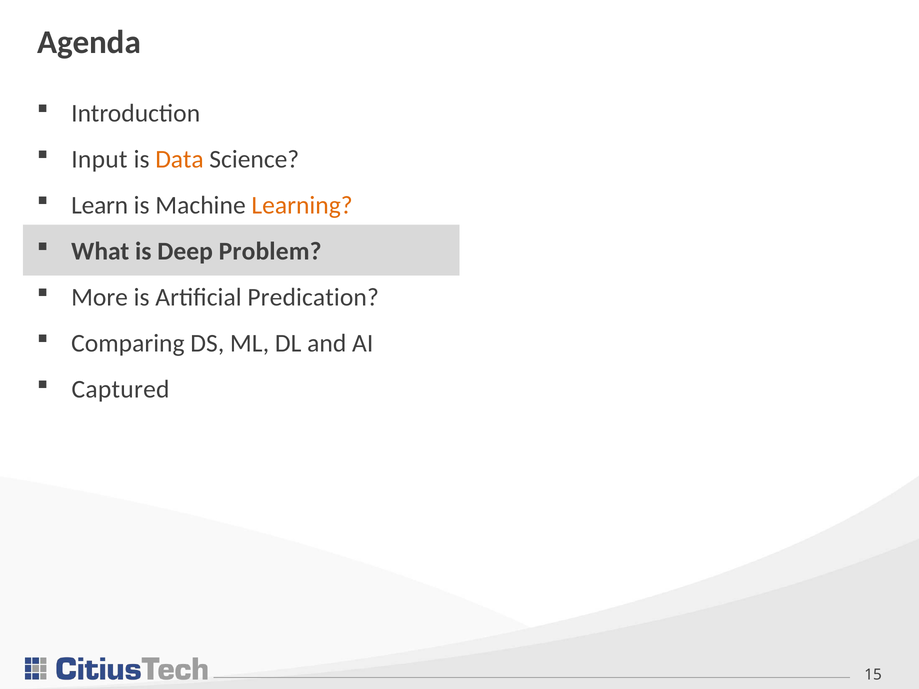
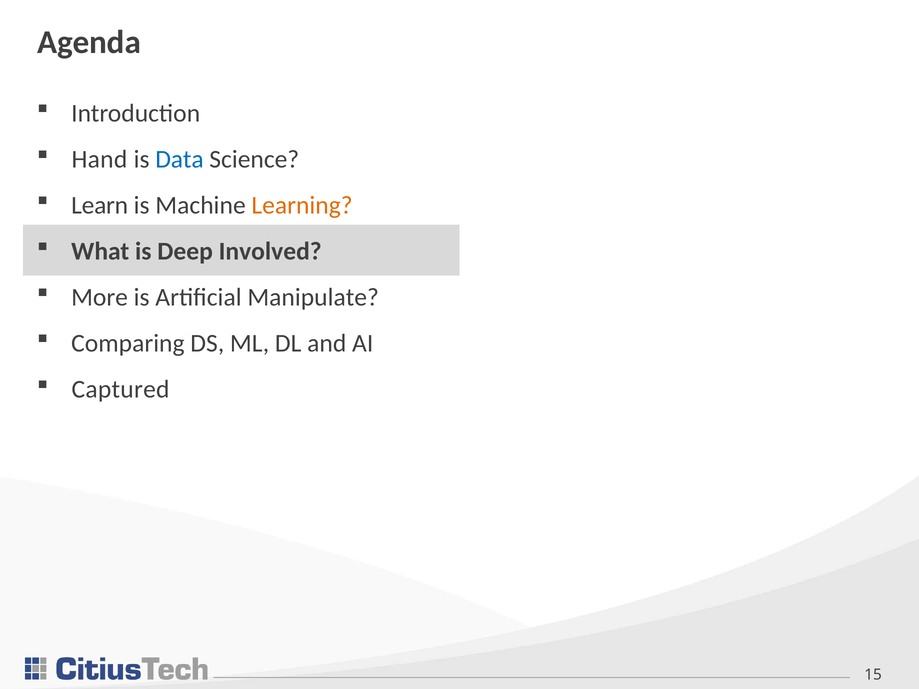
Input: Input -> Hand
Data colour: orange -> blue
Problem: Problem -> Involved
Predication: Predication -> Manipulate
